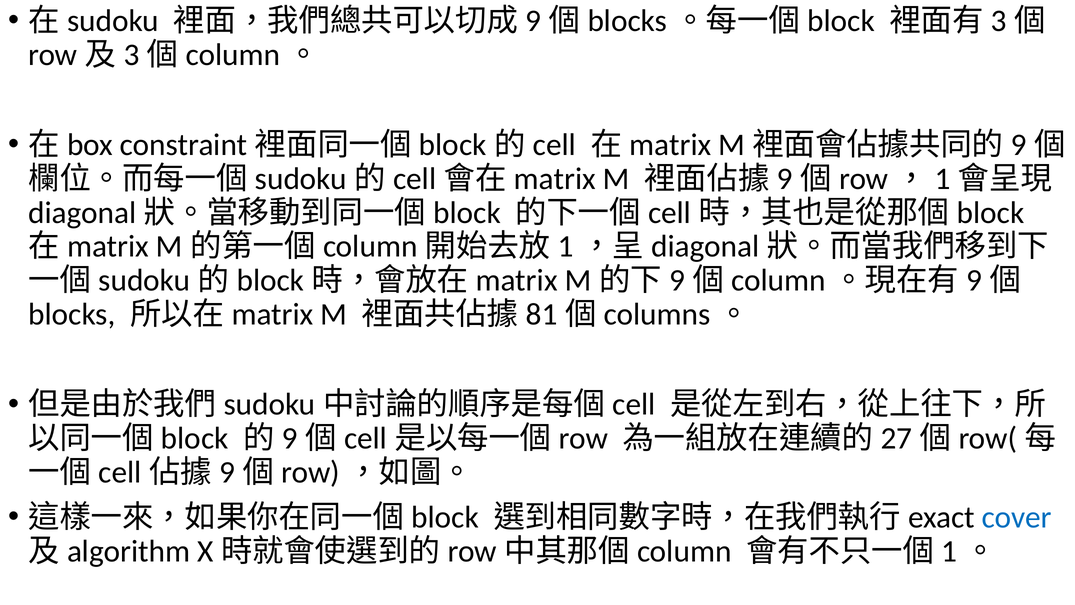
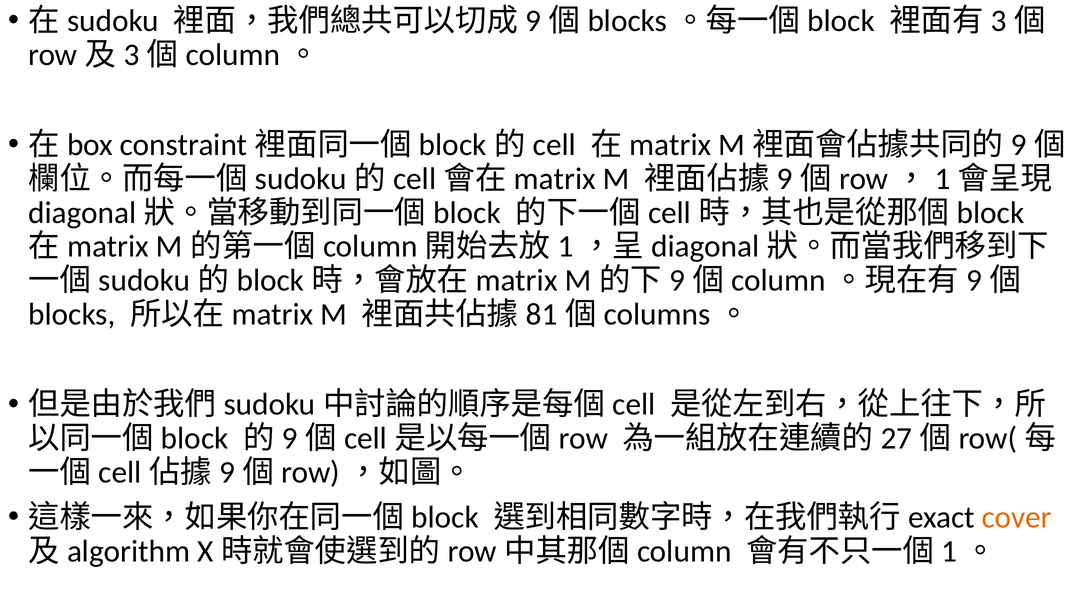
cover colour: blue -> orange
